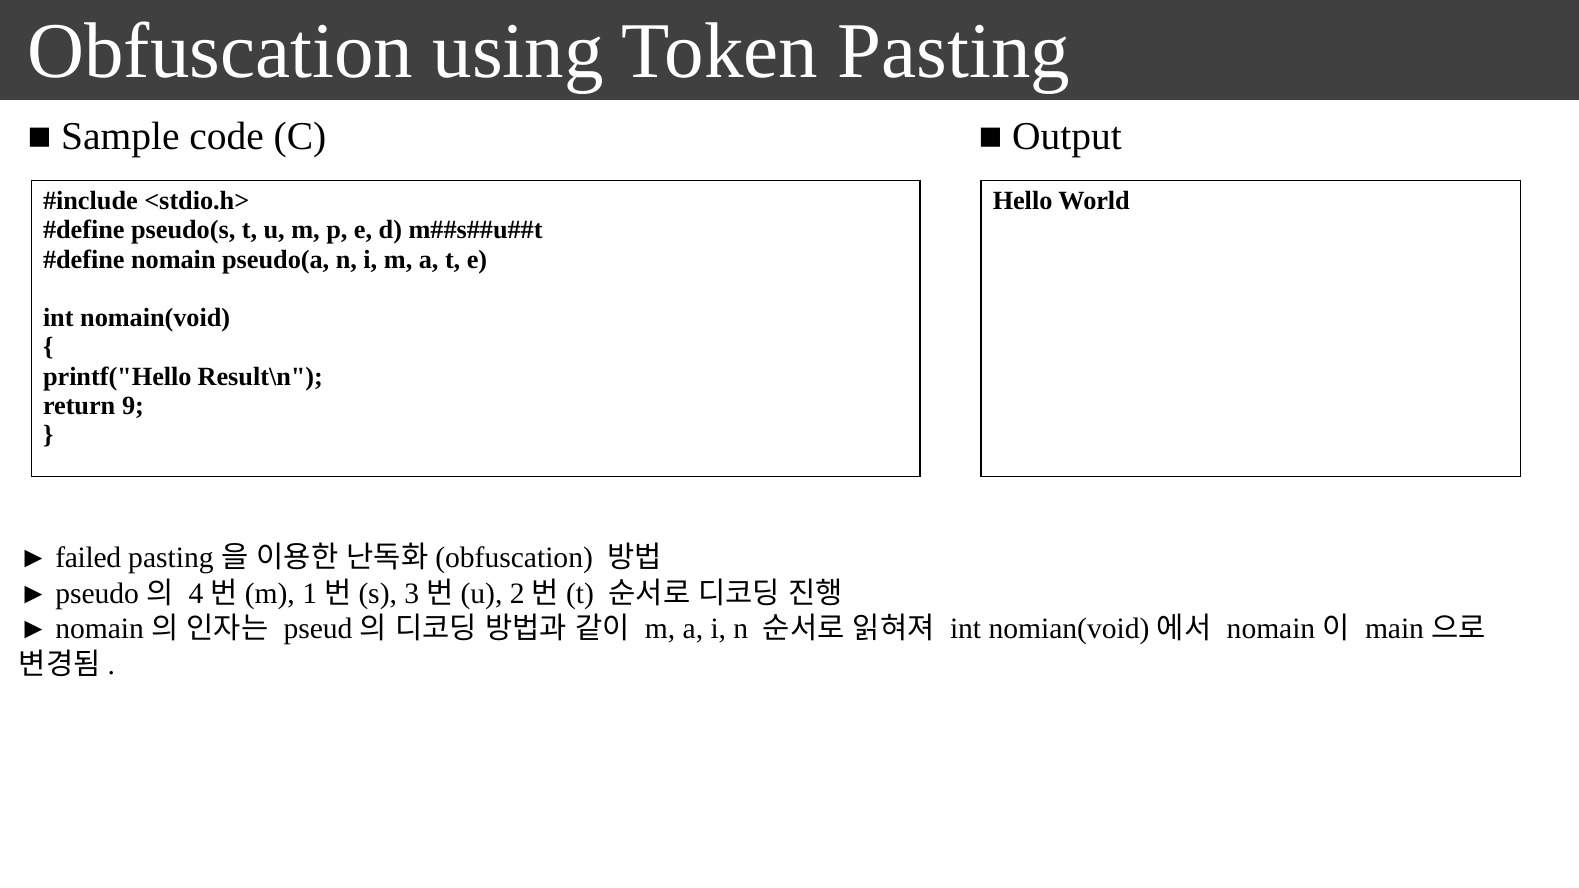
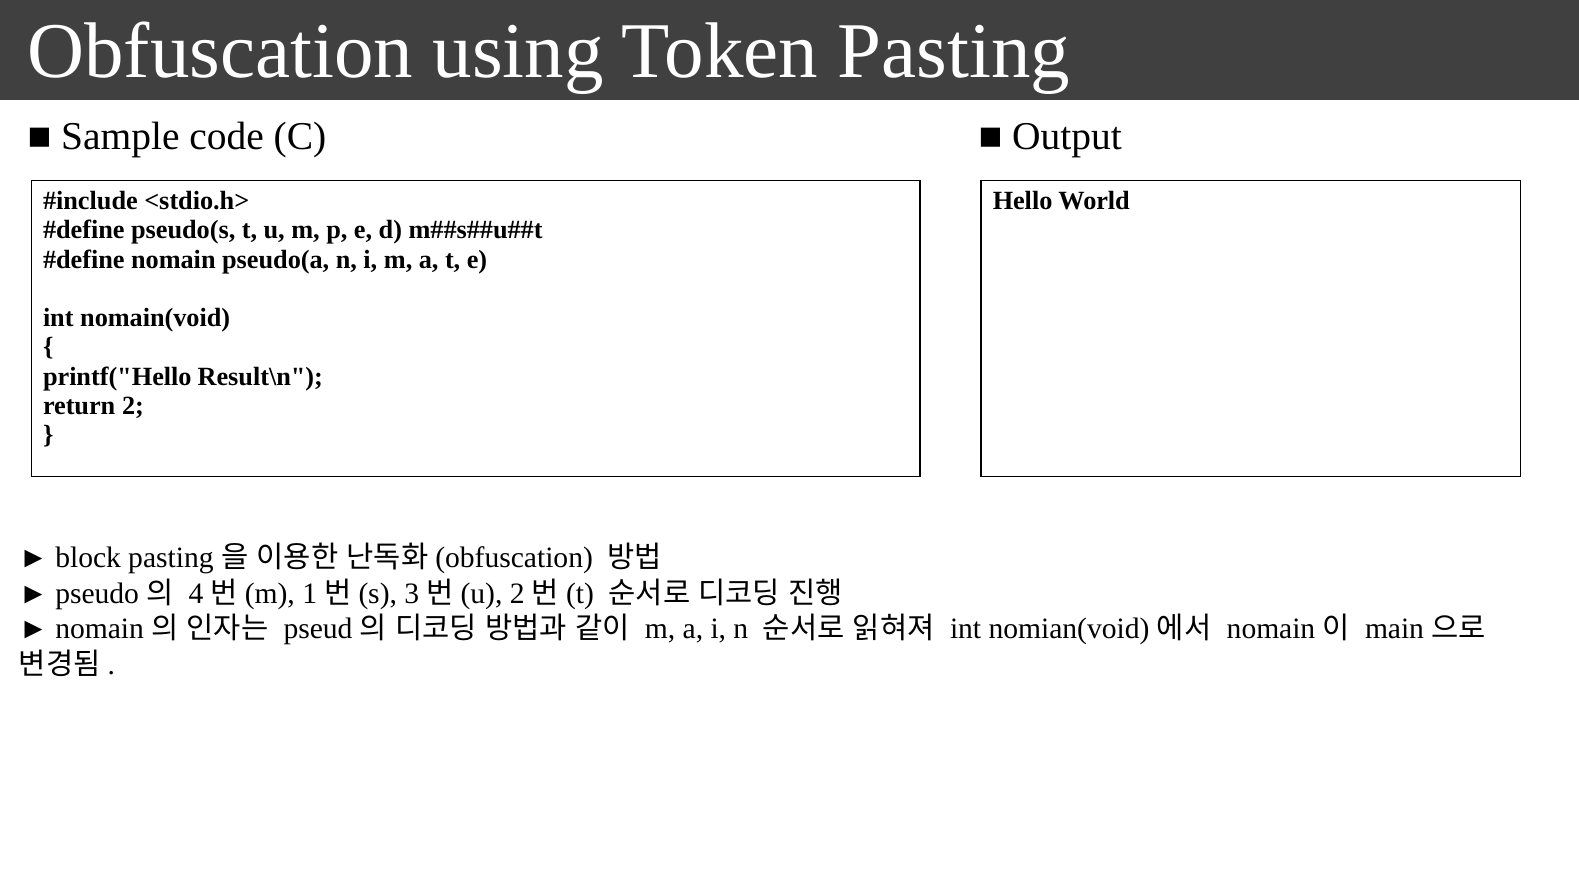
9: 9 -> 2
failed: failed -> block
